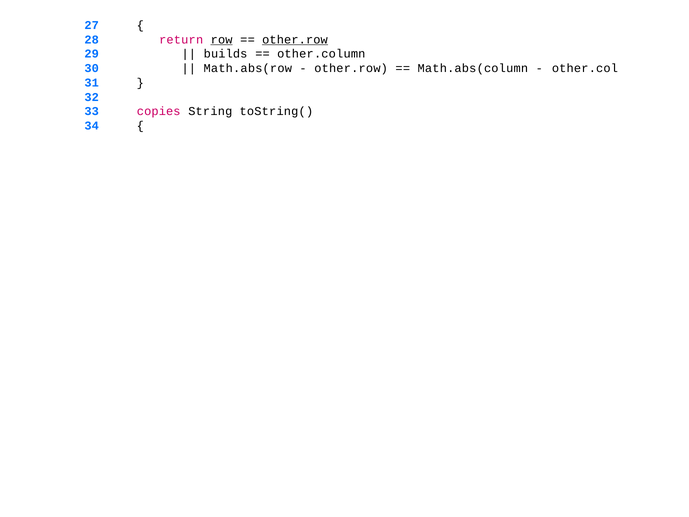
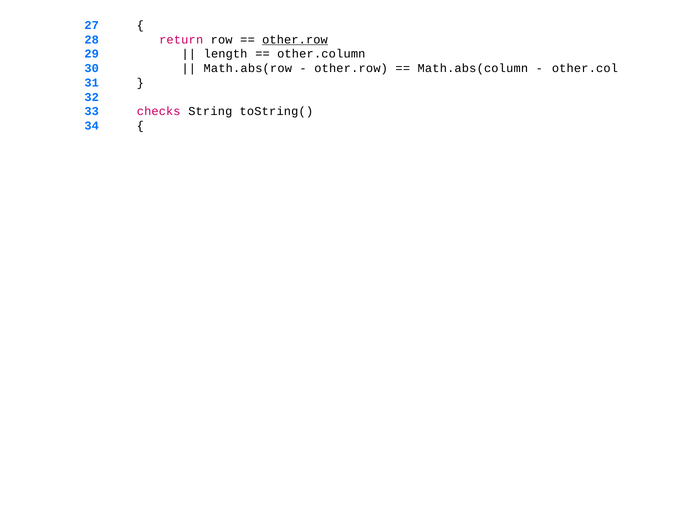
row underline: present -> none
builds: builds -> length
copies: copies -> checks
